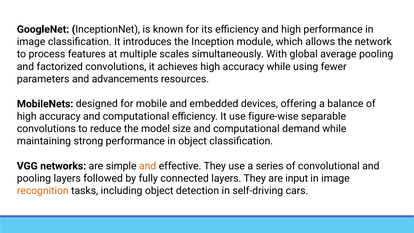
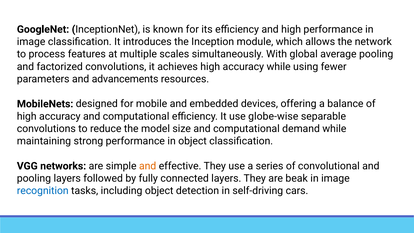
figure-wise: figure-wise -> globe-wise
input: input -> beak
recognition colour: orange -> blue
